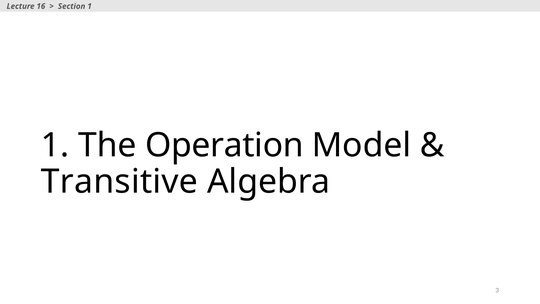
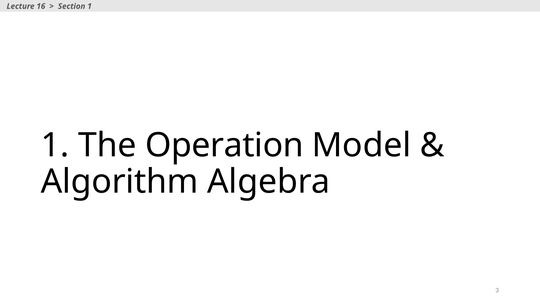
Transitive: Transitive -> Algorithm
